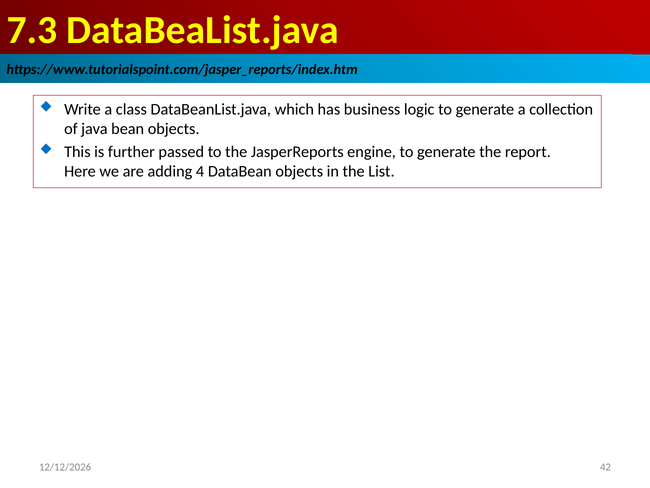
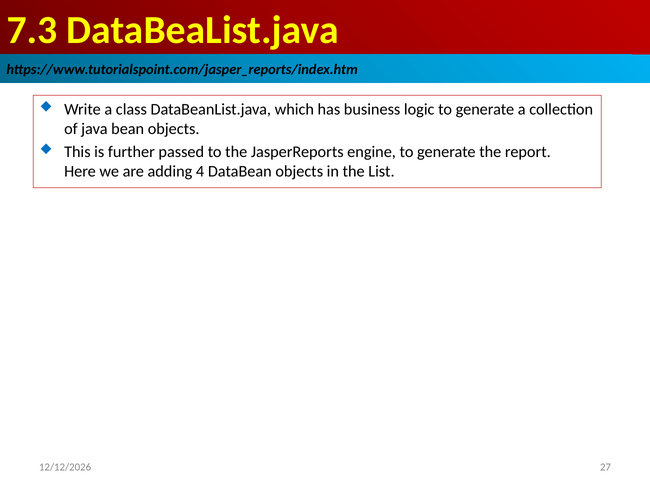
42: 42 -> 27
